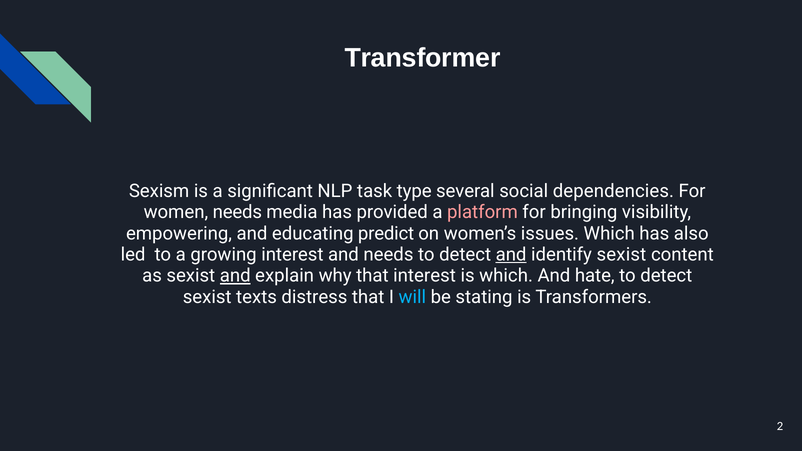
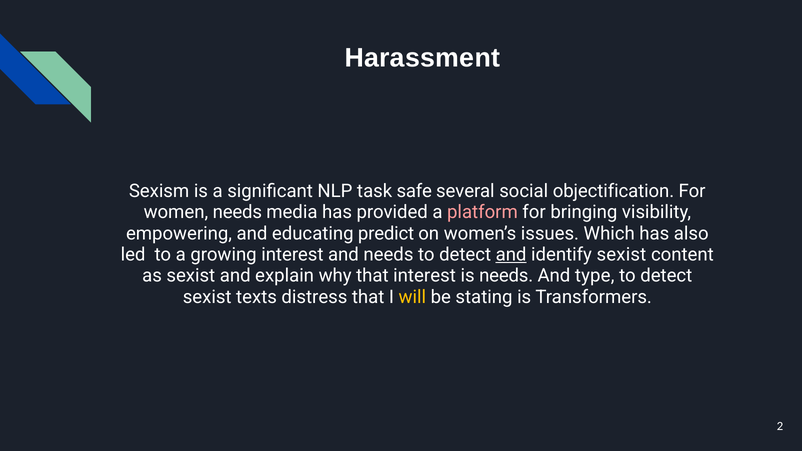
Transformer: Transformer -> Harassment
type: type -> safe
dependencies: dependencies -> objectification
and at (235, 276) underline: present -> none
is which: which -> needs
hate: hate -> type
will colour: light blue -> yellow
